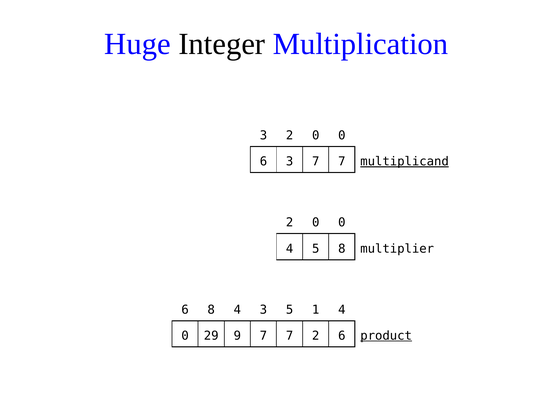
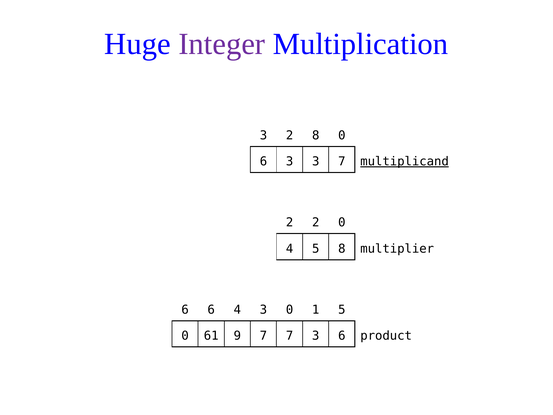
Integer colour: black -> purple
3 2 0: 0 -> 8
3 7: 7 -> 3
0 at (316, 222): 0 -> 2
6 8: 8 -> 6
3 5: 5 -> 0
1 4: 4 -> 5
29: 29 -> 61
7 2: 2 -> 3
product underline: present -> none
